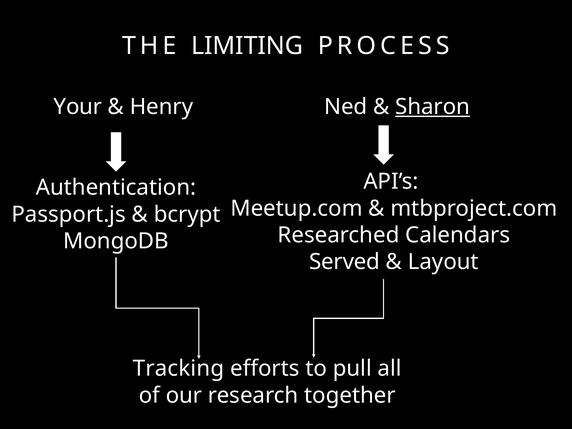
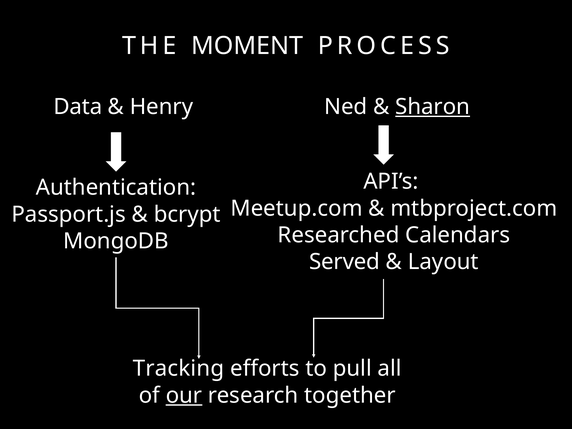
LIMITING: LIMITING -> MOMENT
Your: Your -> Data
our underline: none -> present
